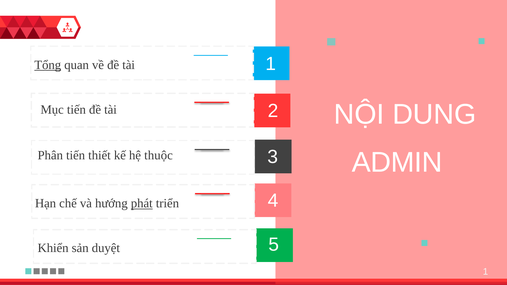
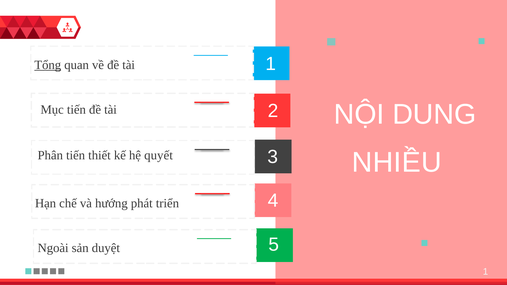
ADMIN: ADMIN -> NHIỀU
thuộc: thuộc -> quyết
phát underline: present -> none
Khiển: Khiển -> Ngoài
